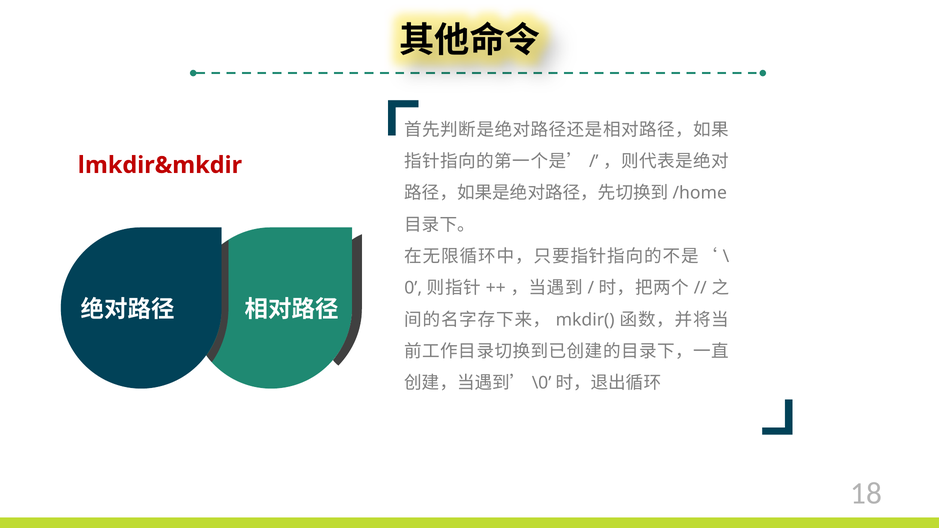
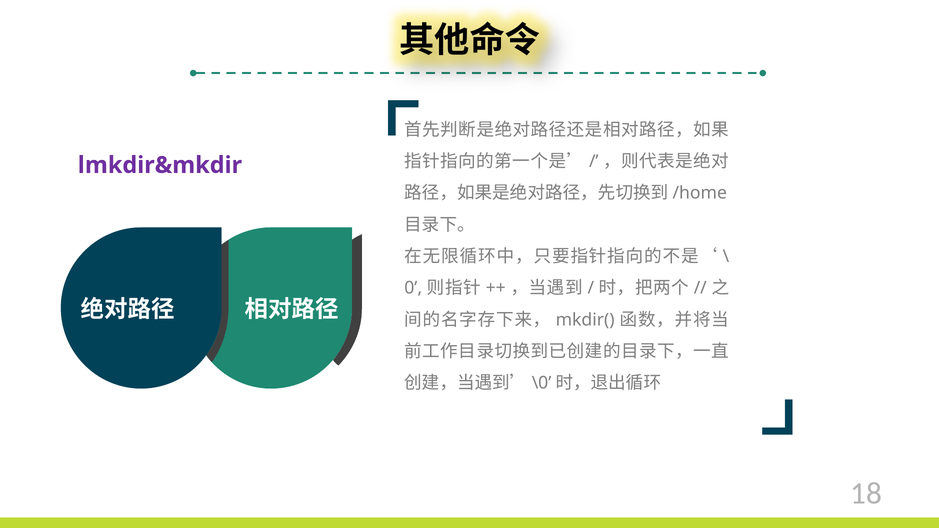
lmkdir&mkdir colour: red -> purple
